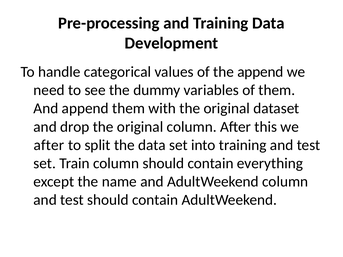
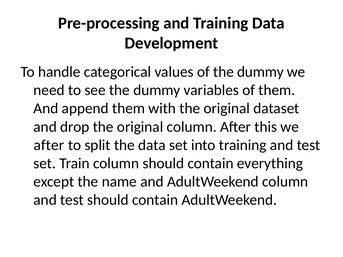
of the append: append -> dummy
